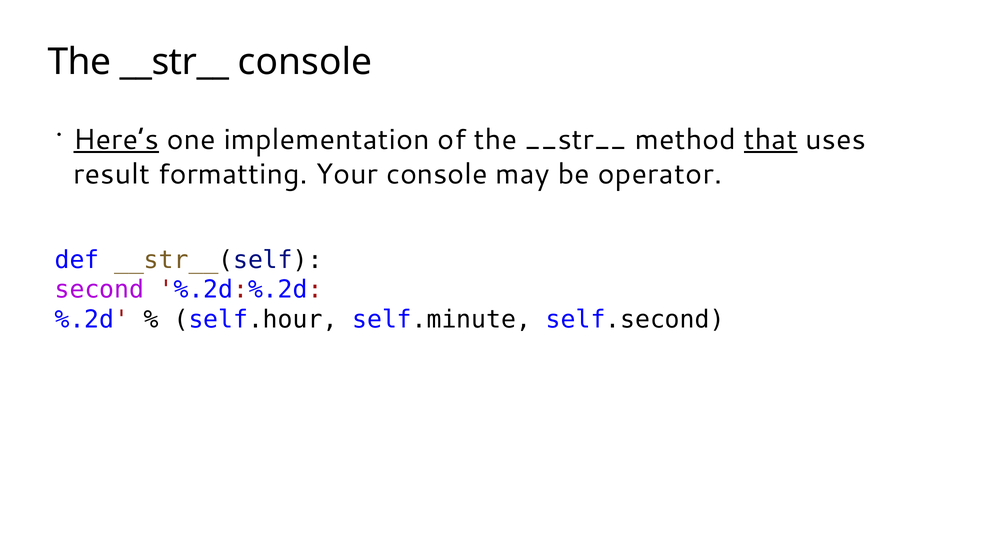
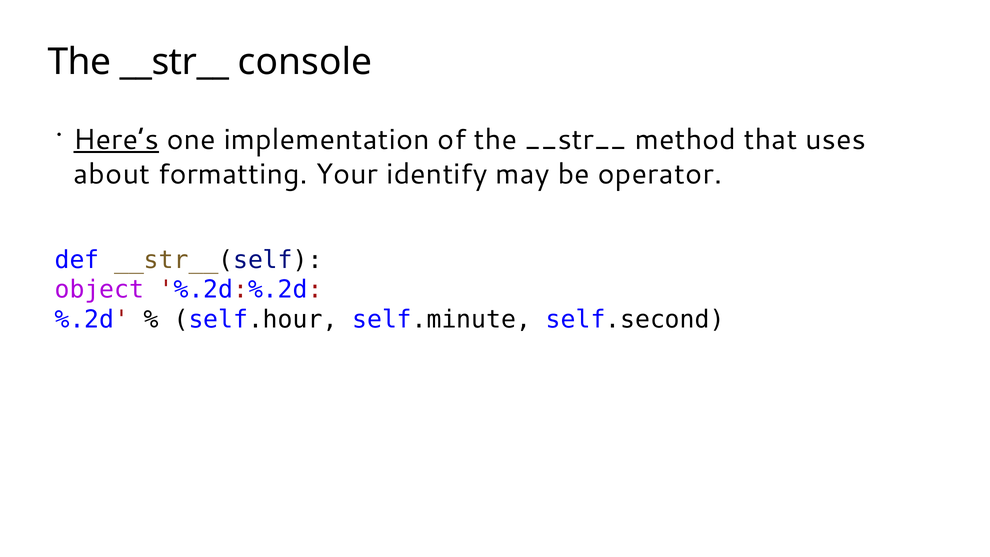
that underline: present -> none
result: result -> about
Your console: console -> identify
second: second -> object
